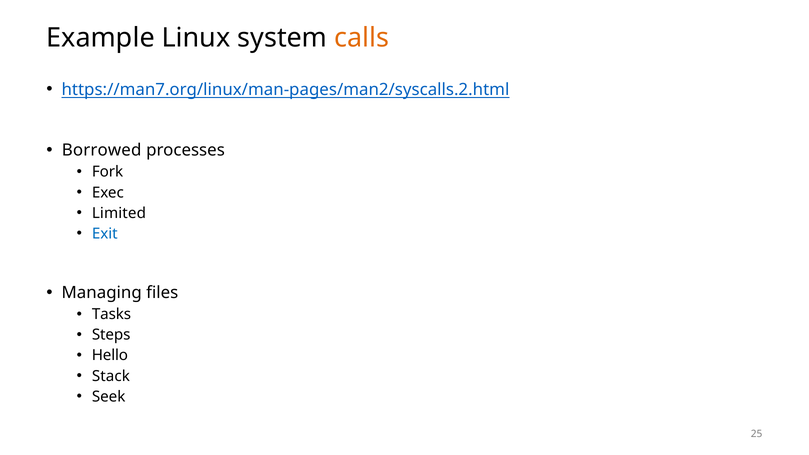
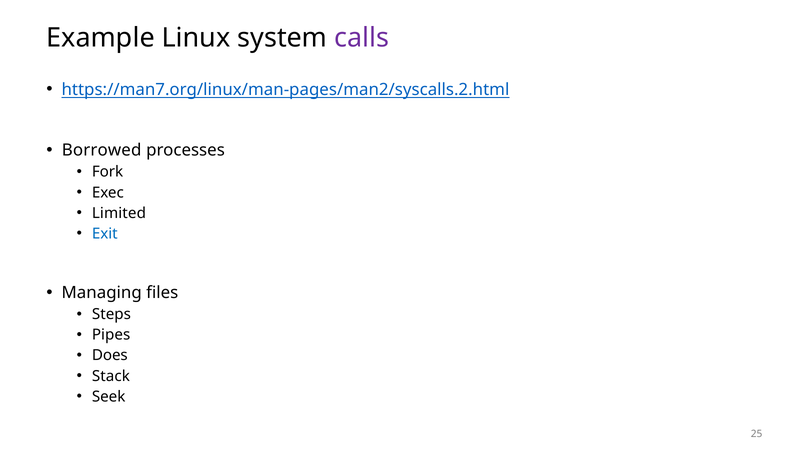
calls colour: orange -> purple
Tasks: Tasks -> Steps
Steps: Steps -> Pipes
Hello: Hello -> Does
